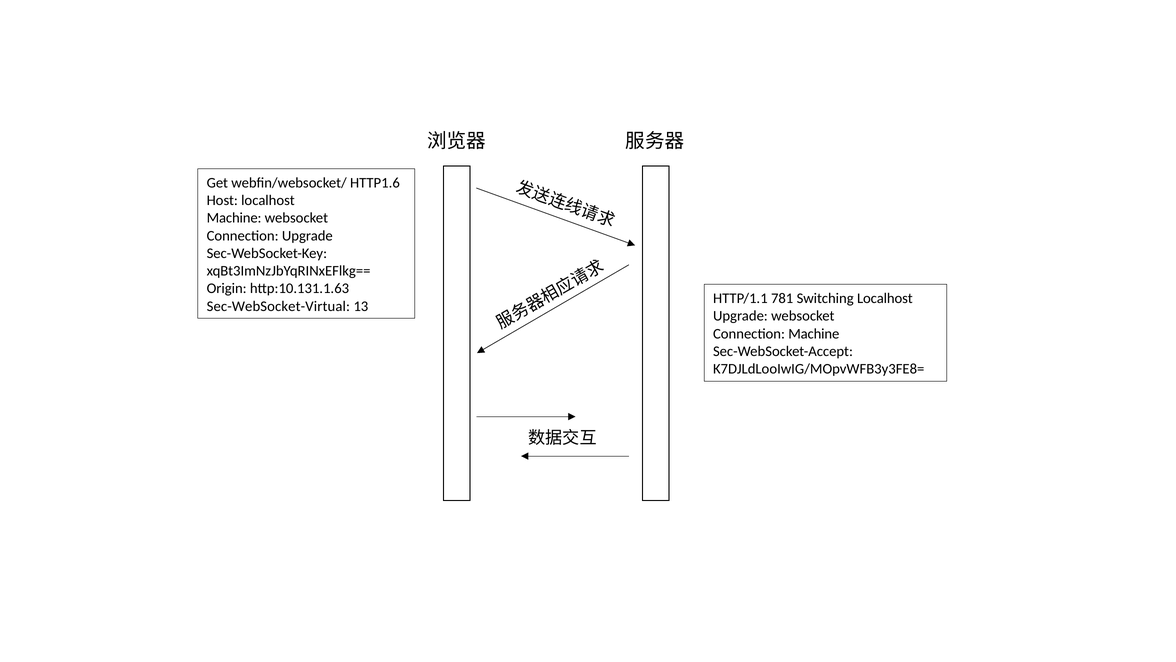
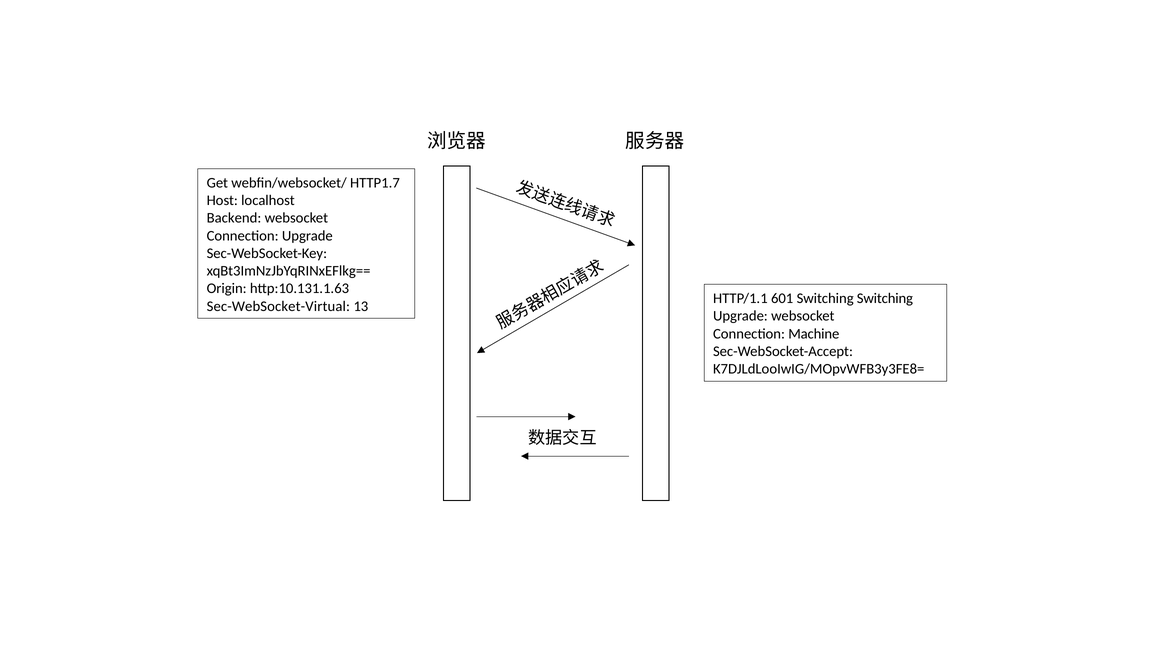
HTTP1.6: HTTP1.6 -> HTTP1.7
Machine at (234, 218): Machine -> Backend
781: 781 -> 601
Switching Localhost: Localhost -> Switching
